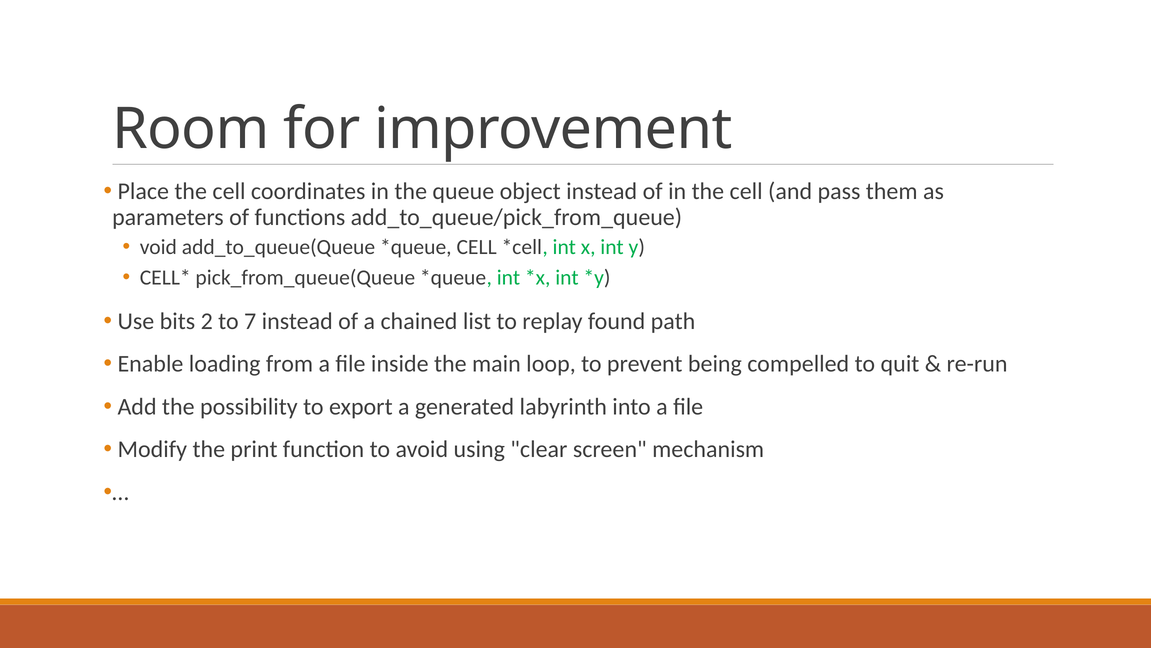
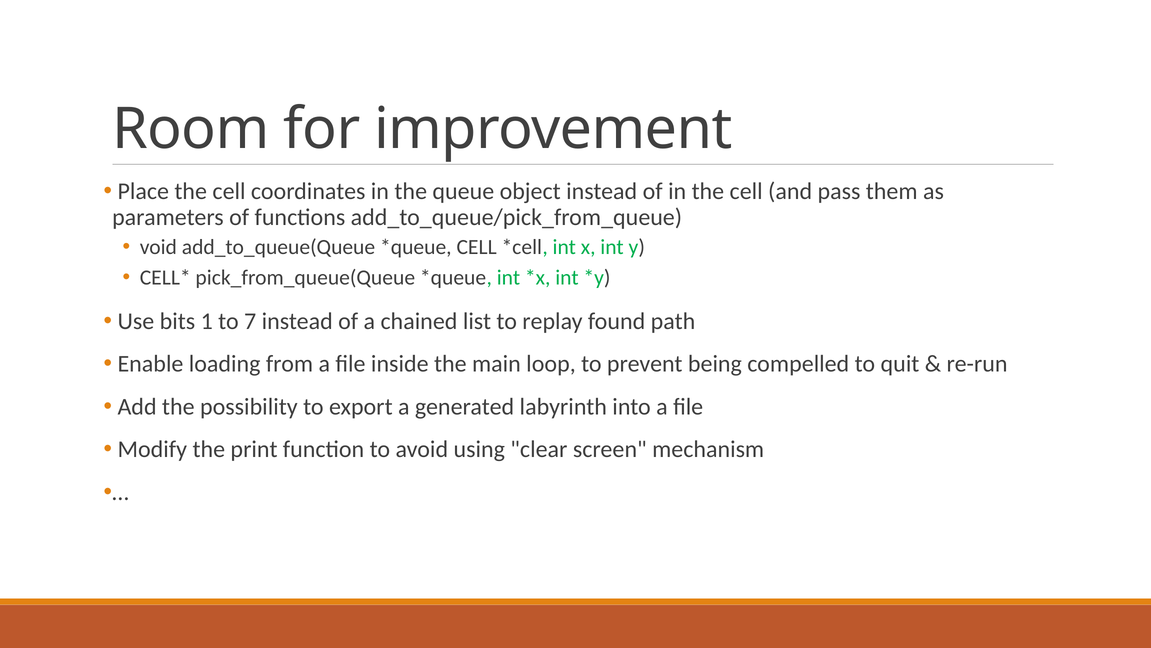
2: 2 -> 1
